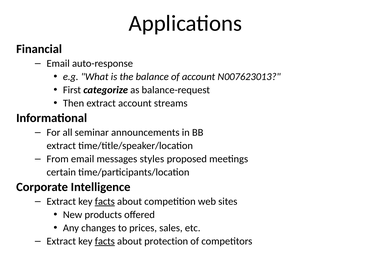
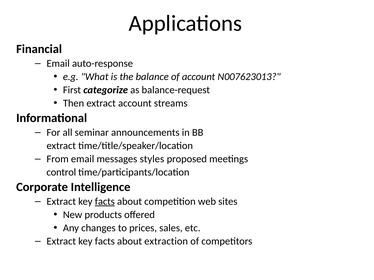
certain: certain -> control
facts at (105, 242) underline: present -> none
protection: protection -> extraction
